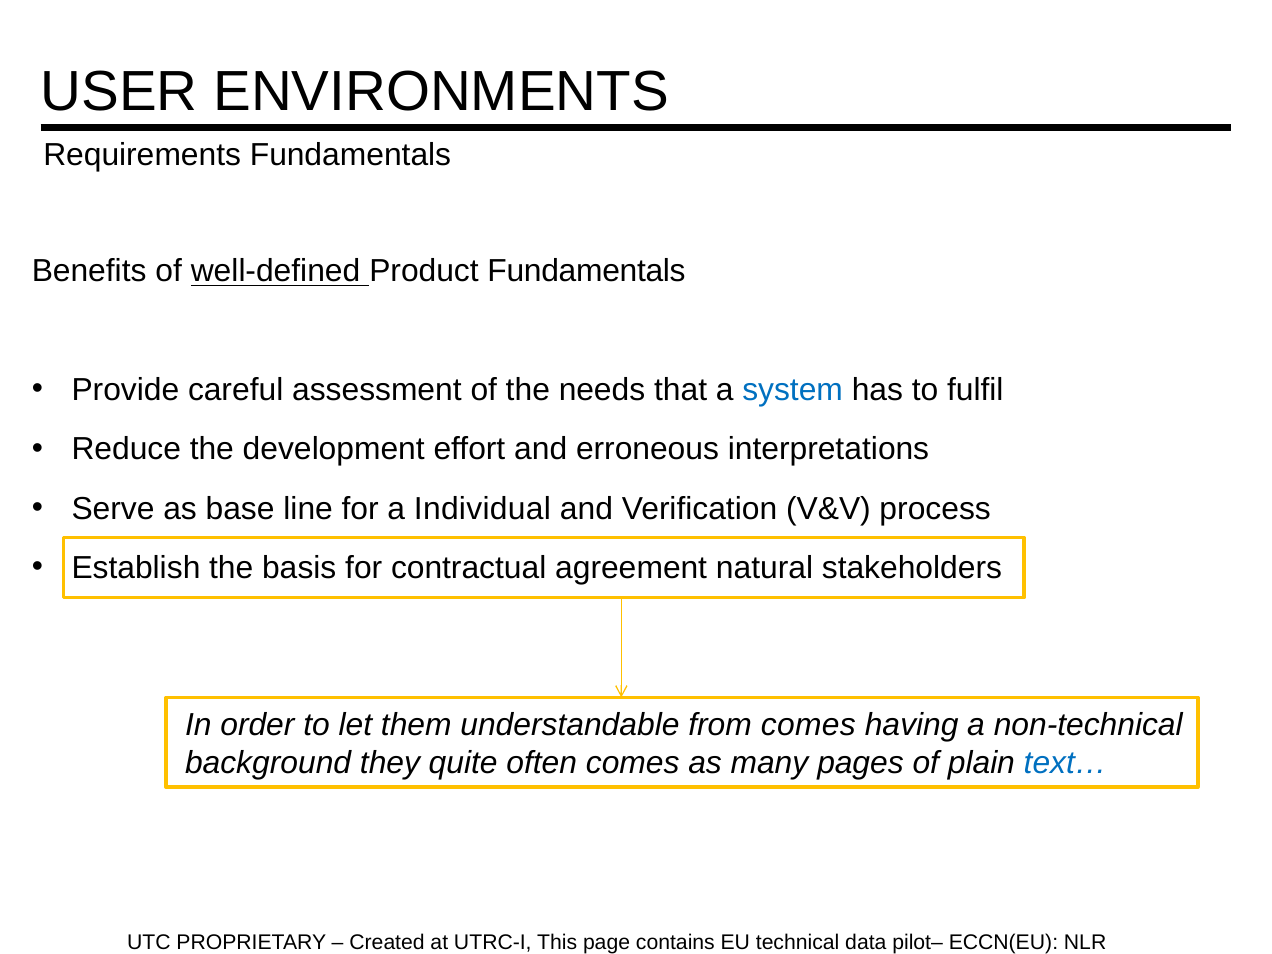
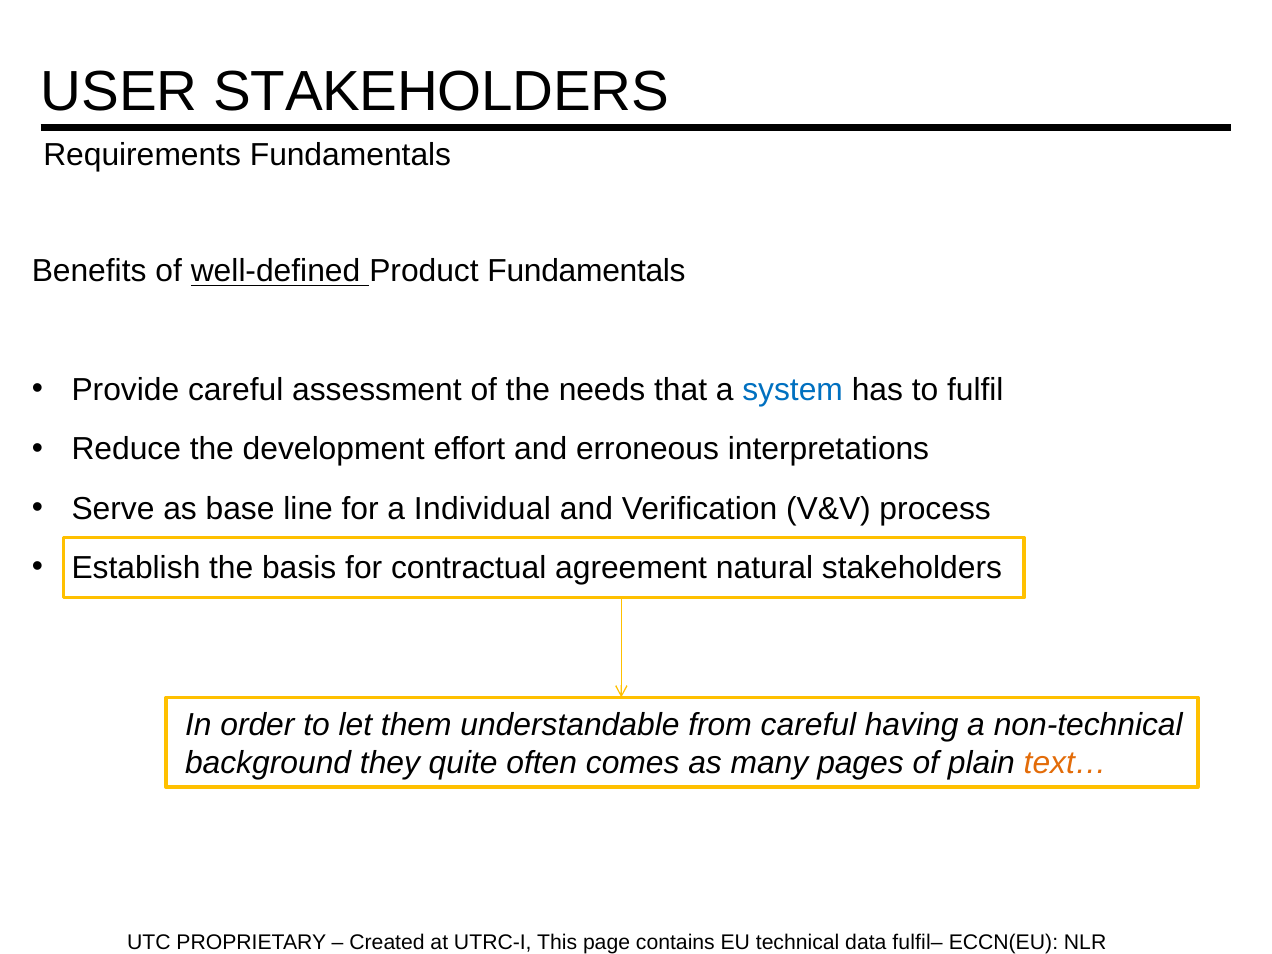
USER ENVIRONMENTS: ENVIRONMENTS -> STAKEHOLDERS
from comes: comes -> careful
text… colour: blue -> orange
pilot–: pilot– -> fulfil–
